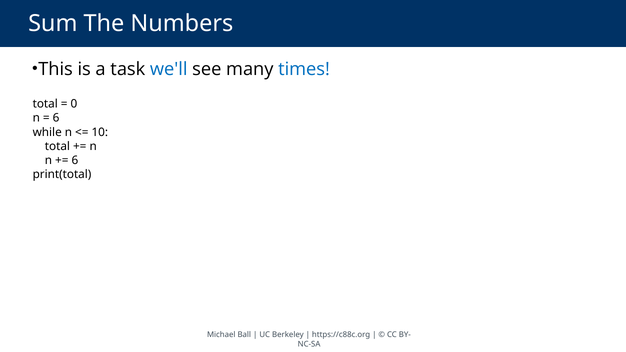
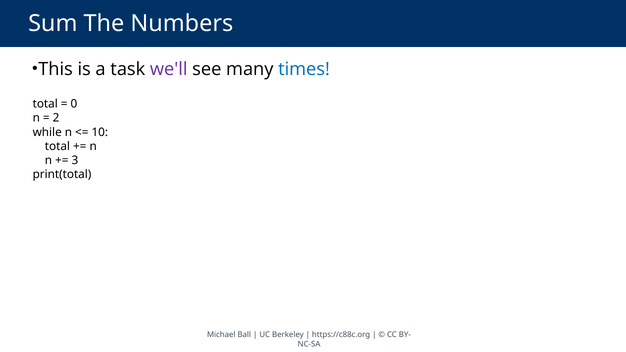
we'll colour: blue -> purple
6 at (56, 118): 6 -> 2
6 at (75, 160): 6 -> 3
